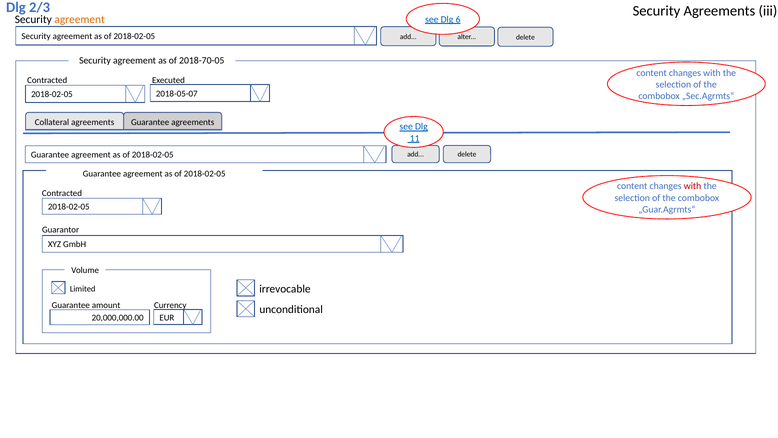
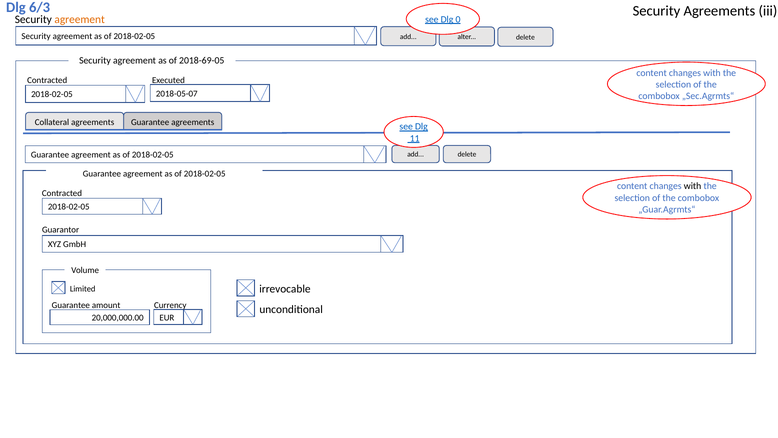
2/3: 2/3 -> 6/3
6: 6 -> 0
2018-70-05: 2018-70-05 -> 2018-69-05
with at (693, 186) colour: red -> black
